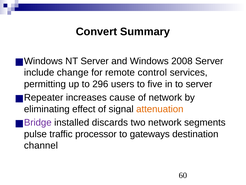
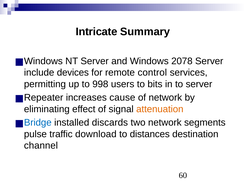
Convert: Convert -> Intricate
2008: 2008 -> 2078
change: change -> devices
296: 296 -> 998
five: five -> bits
Bridge colour: purple -> blue
processor: processor -> download
gateways: gateways -> distances
